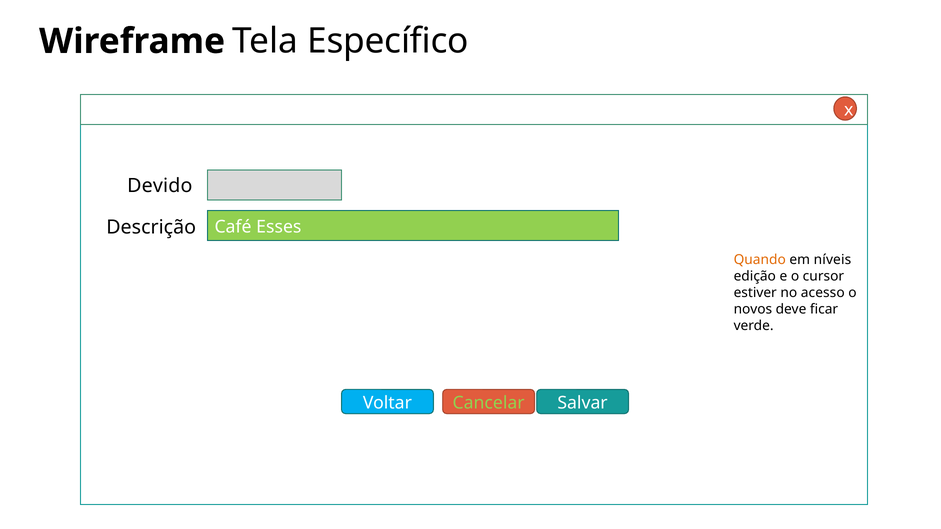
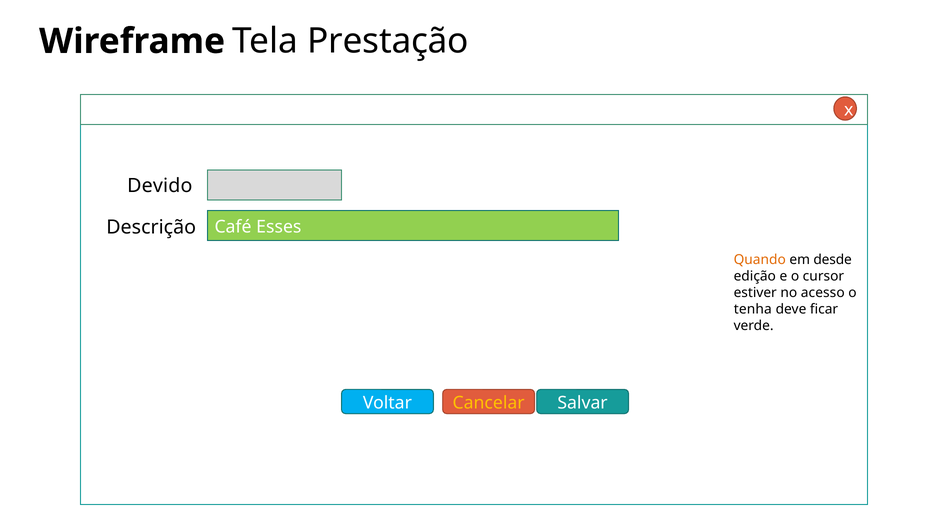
Específico: Específico -> Prestação
níveis: níveis -> desde
novos: novos -> tenha
Cancelar colour: light green -> yellow
